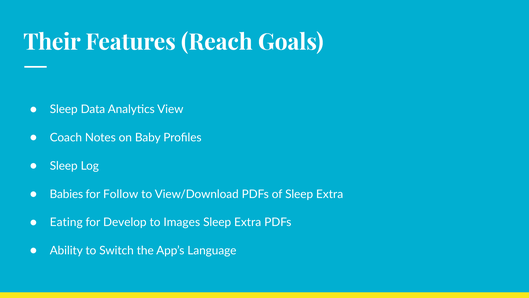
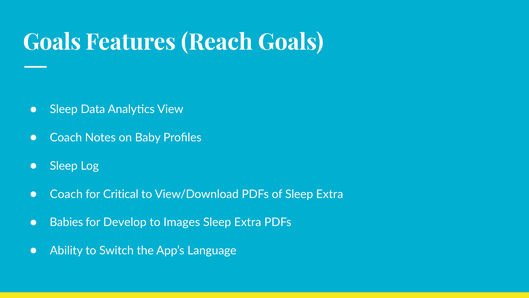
Their at (52, 42): Their -> Goals
Babies at (66, 194): Babies -> Coach
Follow: Follow -> Critical
Eating: Eating -> Babies
